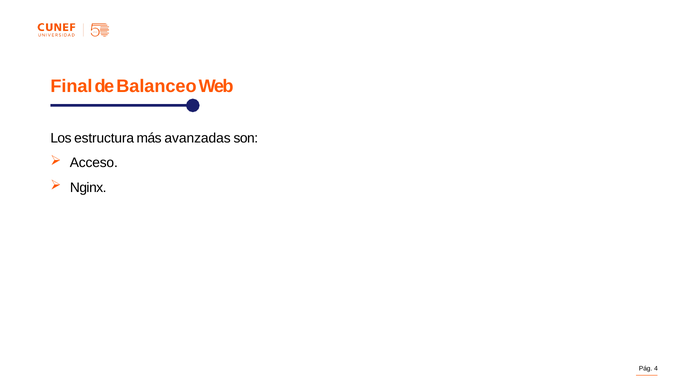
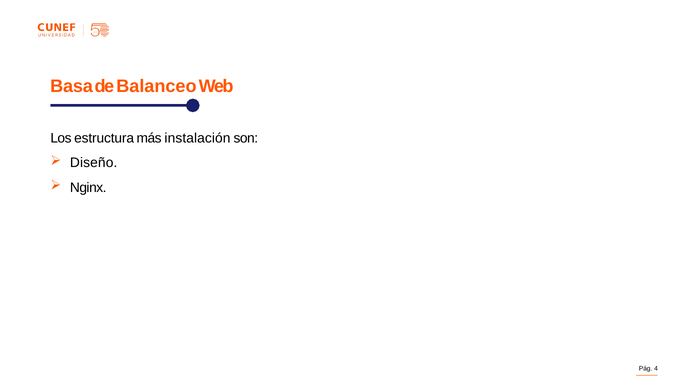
Final: Final -> Basa
avanzadas: avanzadas -> instalación
Acceso: Acceso -> Diseño
